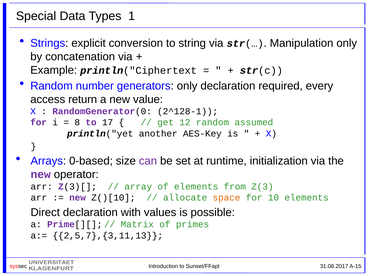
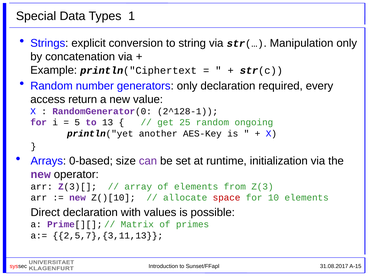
8: 8 -> 5
17: 17 -> 13
12: 12 -> 25
assumed: assumed -> ongoing
space colour: orange -> red
